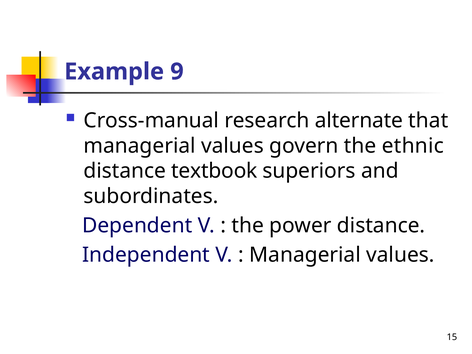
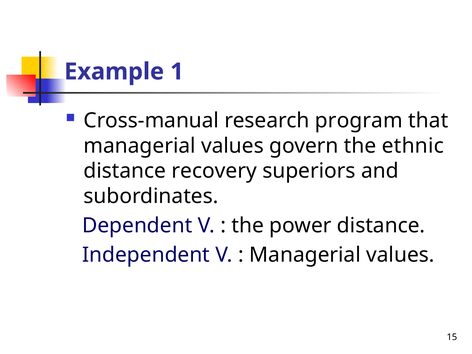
9: 9 -> 1
alternate: alternate -> program
textbook: textbook -> recovery
